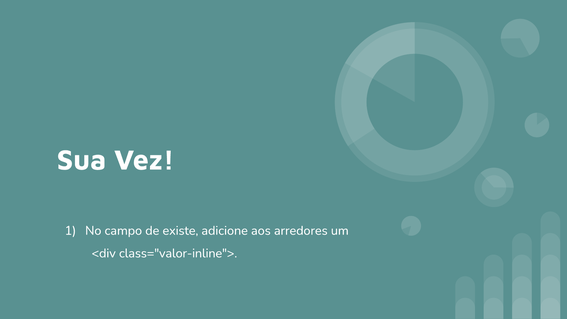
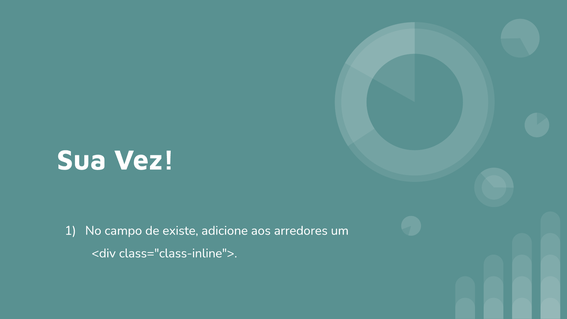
class="valor-inline">: class="valor-inline"> -> class="class-inline">
